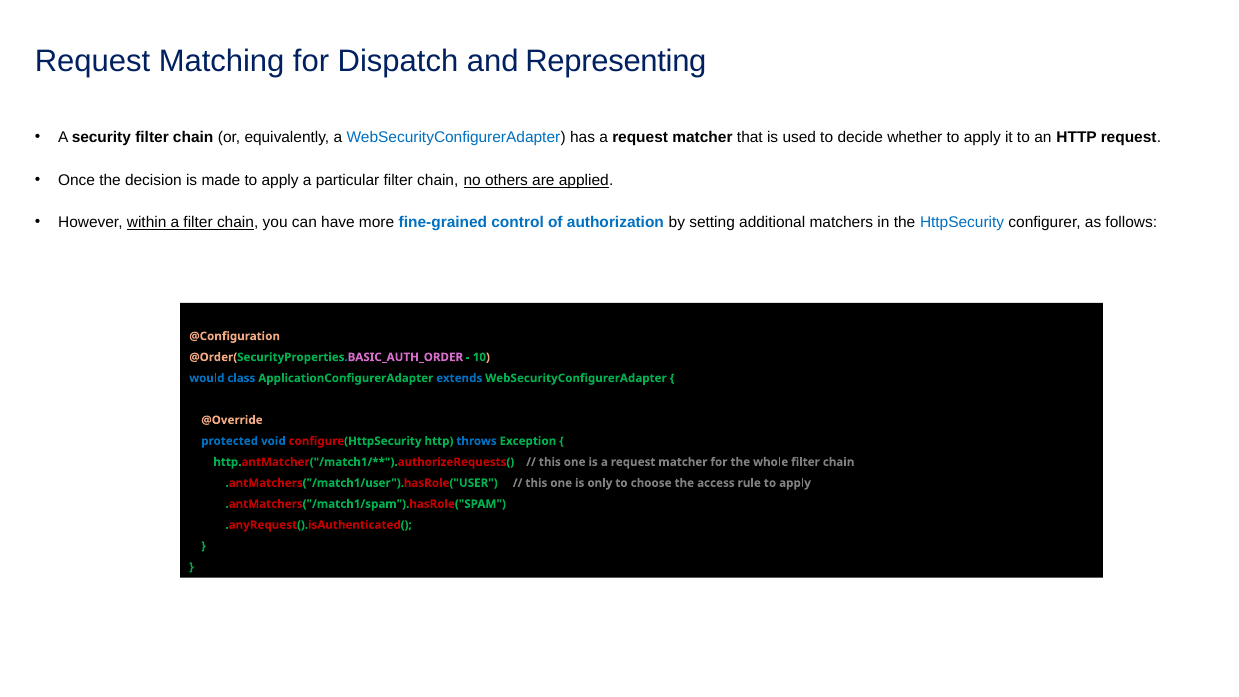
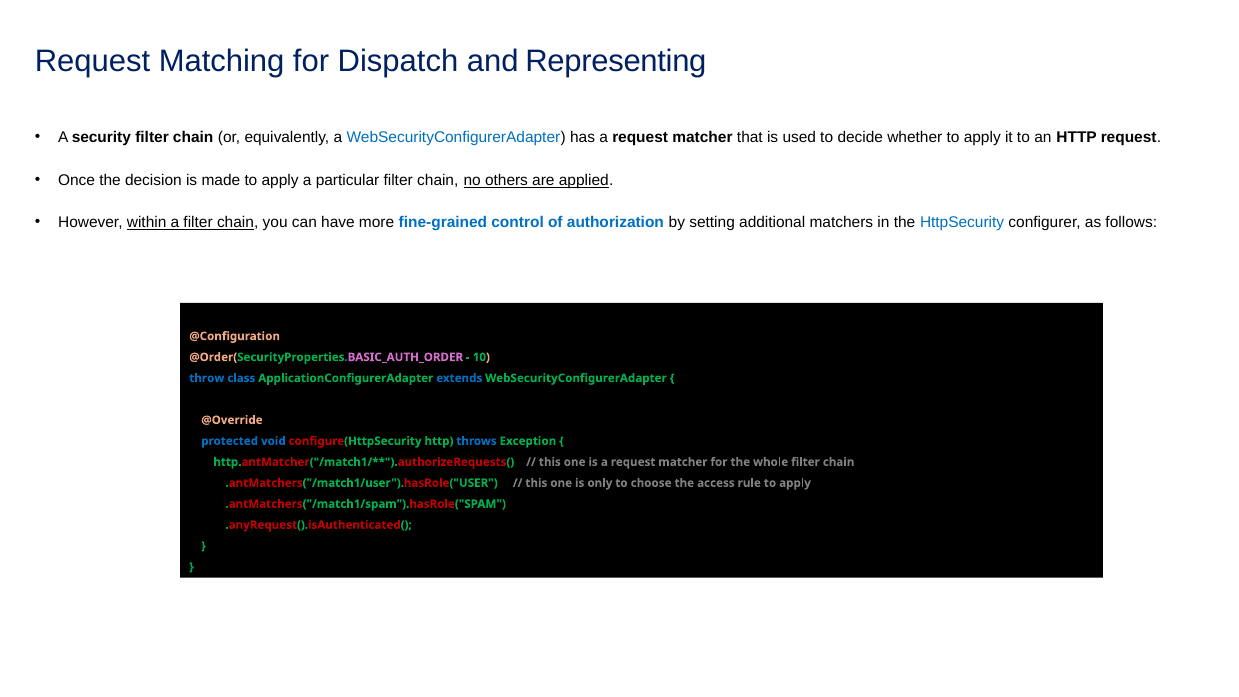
would: would -> throw
